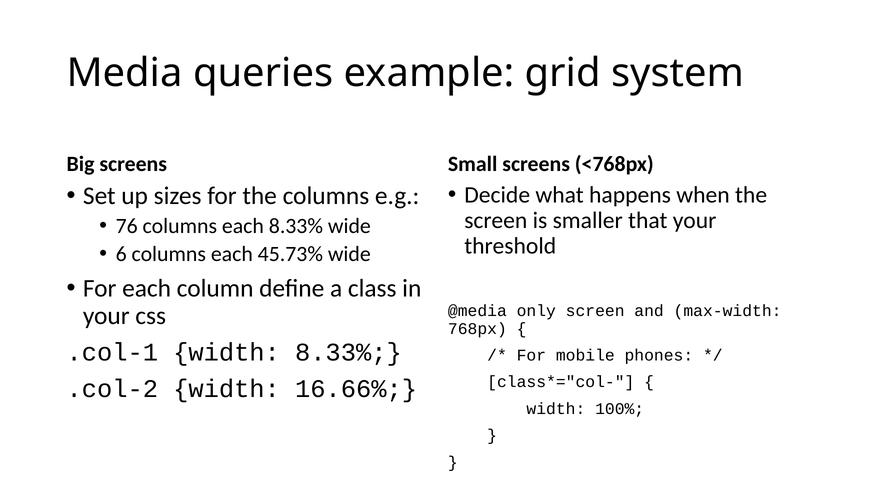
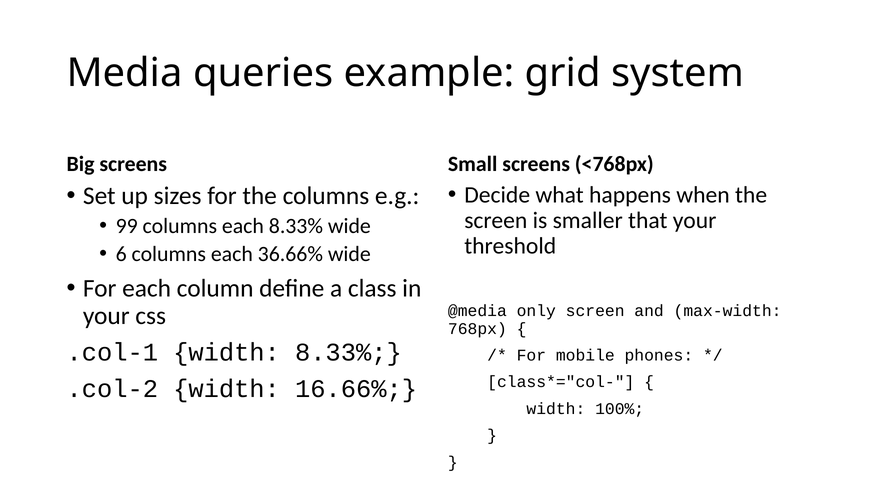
76: 76 -> 99
45.73%: 45.73% -> 36.66%
